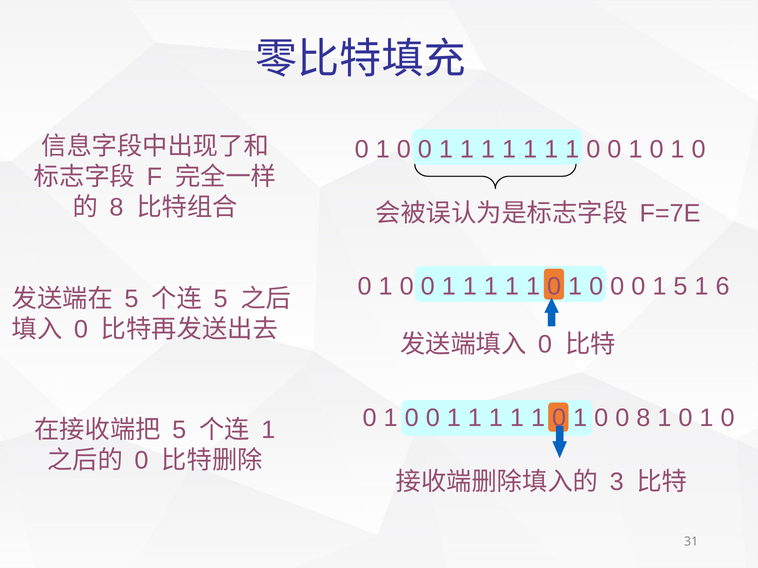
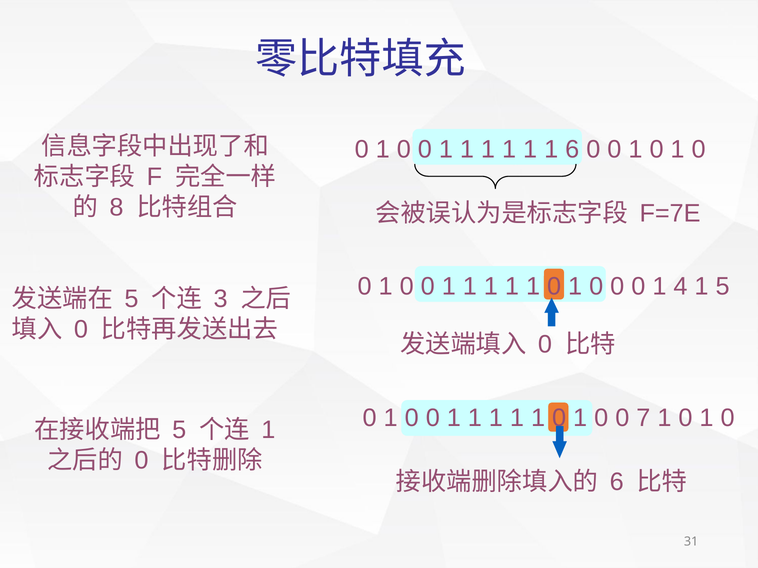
1 at (572, 150): 1 -> 6
1 5: 5 -> 4
1 6: 6 -> 5
5 at (221, 299): 5 -> 3
0 8: 8 -> 7
3 at (617, 482): 3 -> 6
